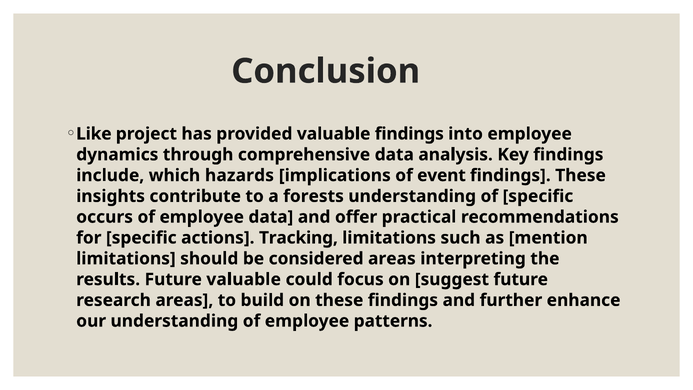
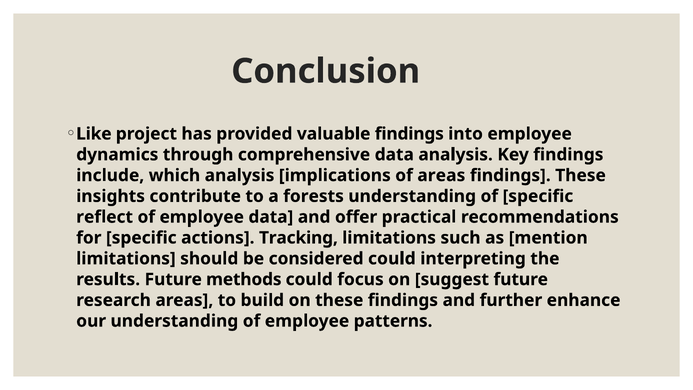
which hazards: hazards -> analysis
of event: event -> areas
occurs: occurs -> reflect
considered areas: areas -> could
Future valuable: valuable -> methods
